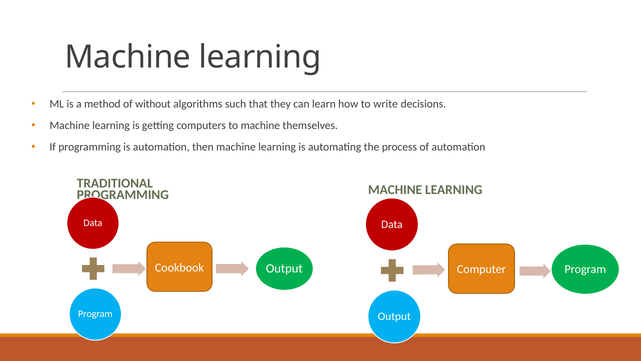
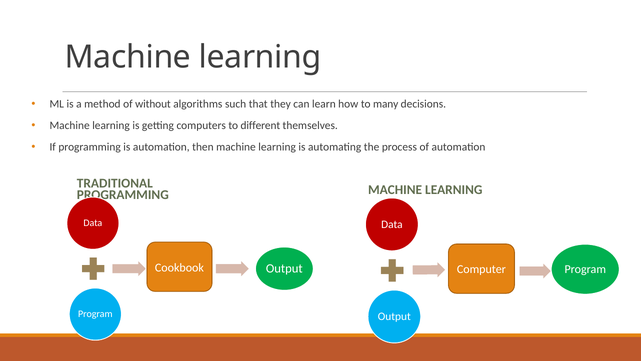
write: write -> many
to machine: machine -> different
